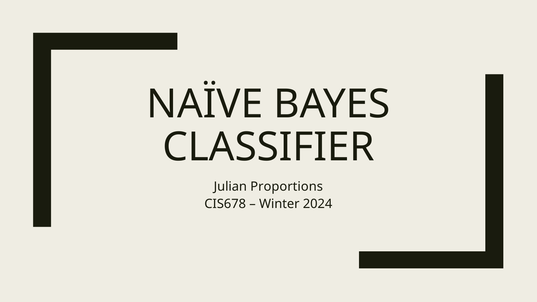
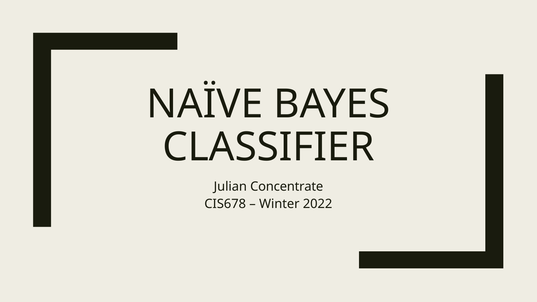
Proportions: Proportions -> Concentrate
2024: 2024 -> 2022
